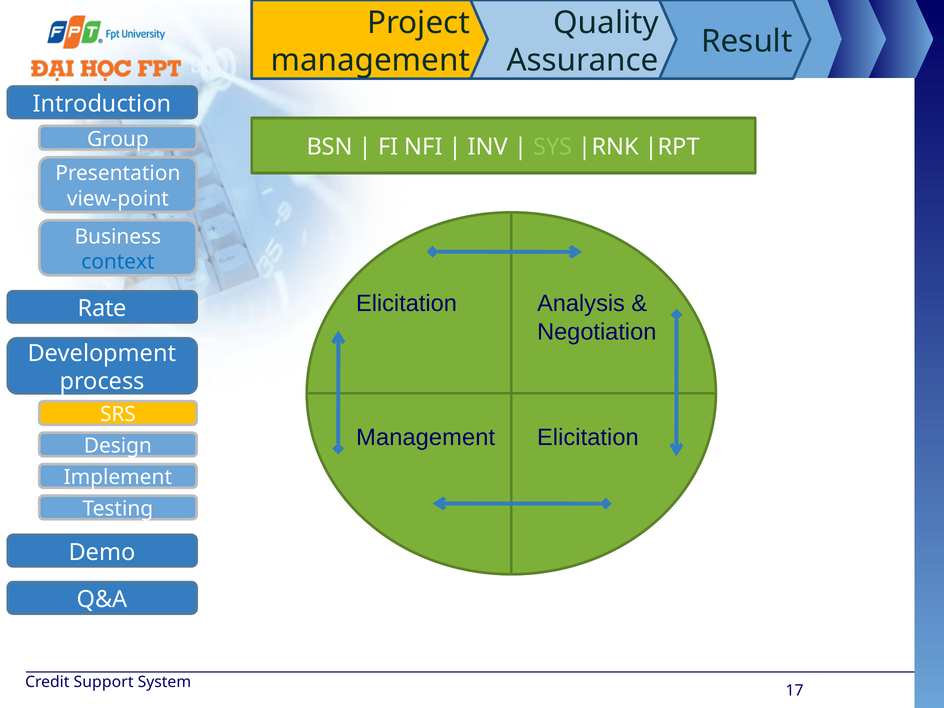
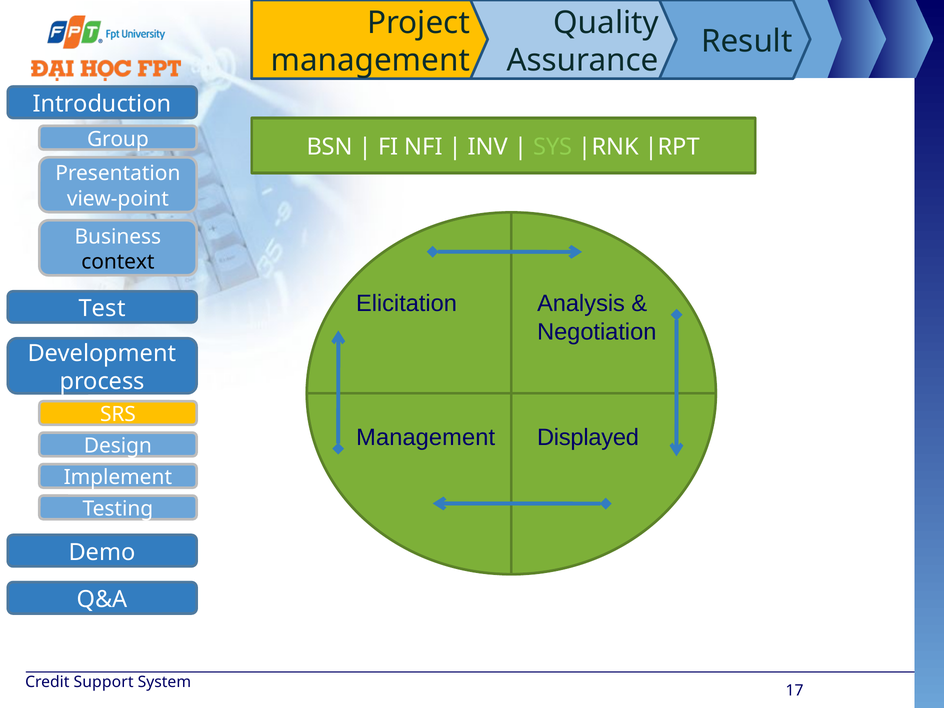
context colour: blue -> black
Rate: Rate -> Test
Elicitation at (588, 437): Elicitation -> Displayed
